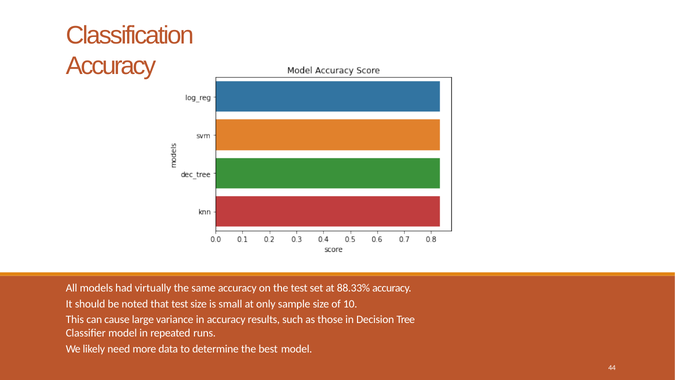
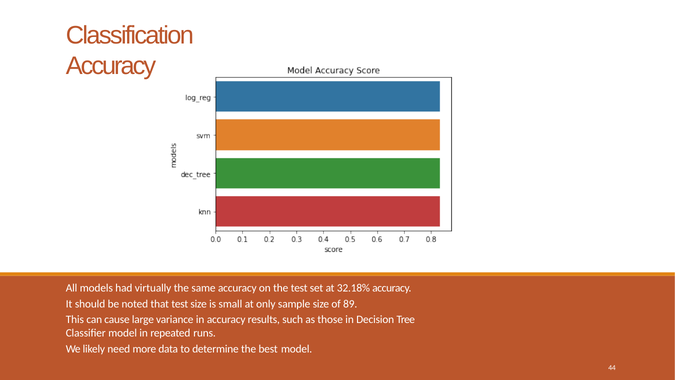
88.33%: 88.33% -> 32.18%
10: 10 -> 89
